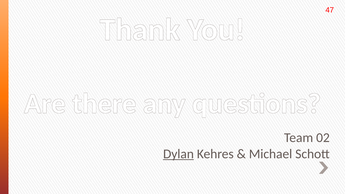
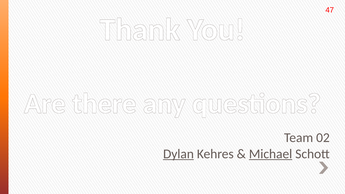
Michael underline: none -> present
